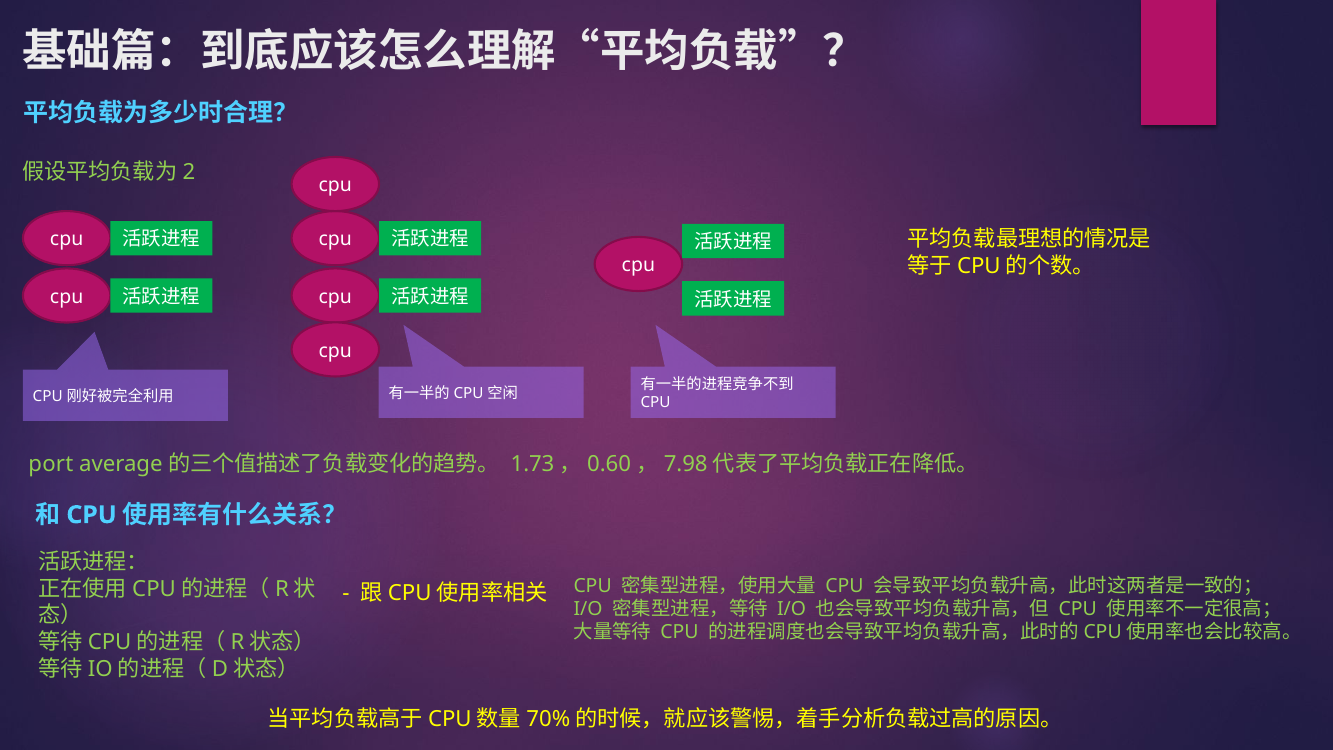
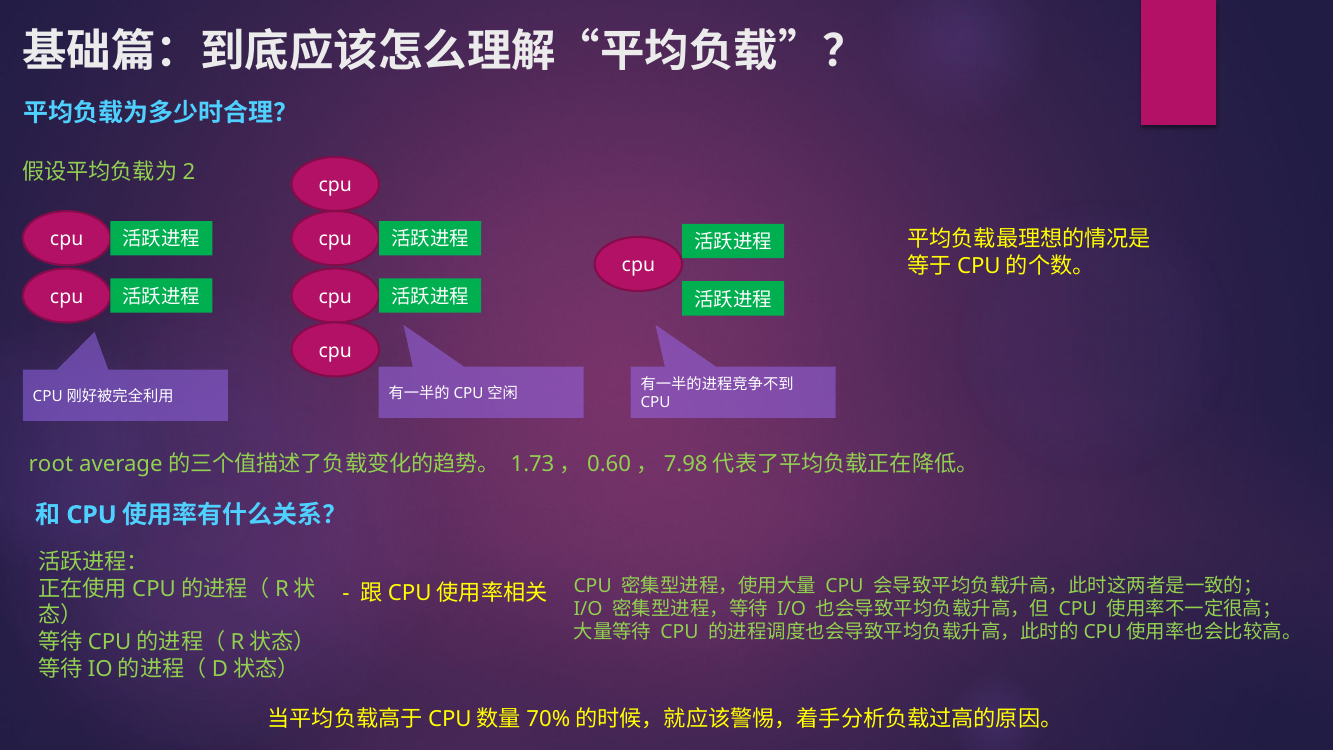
port: port -> root
